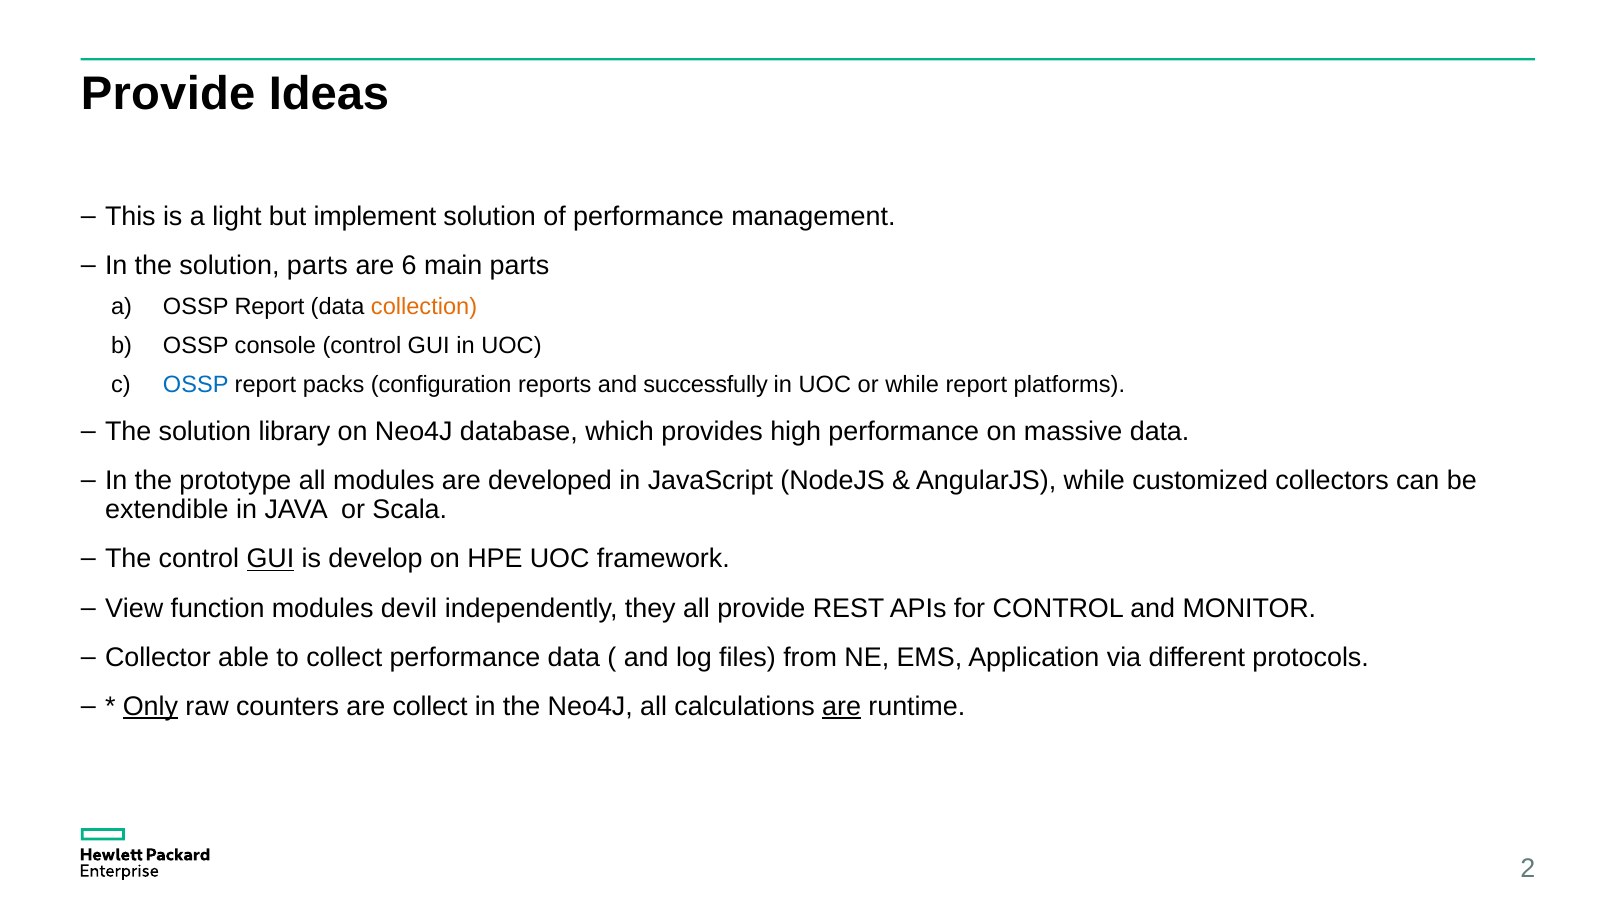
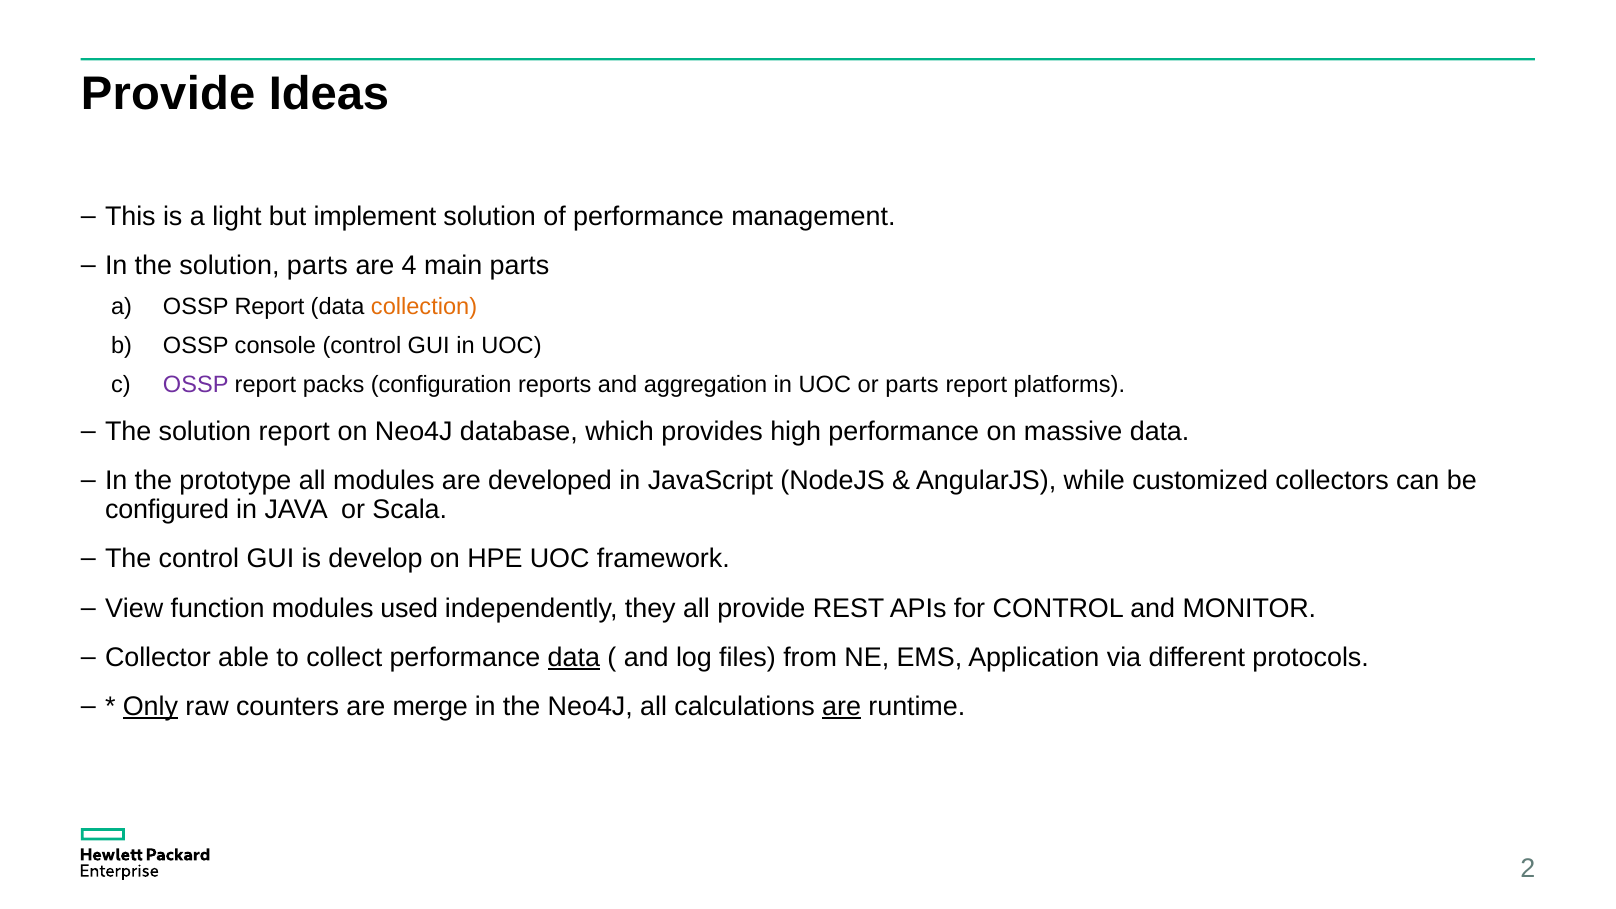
6: 6 -> 4
OSSP at (196, 384) colour: blue -> purple
successfully: successfully -> aggregation
or while: while -> parts
solution library: library -> report
extendible: extendible -> configured
GUI at (270, 559) underline: present -> none
devil: devil -> used
data at (574, 657) underline: none -> present
are collect: collect -> merge
